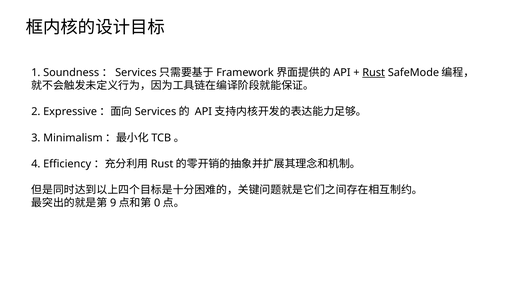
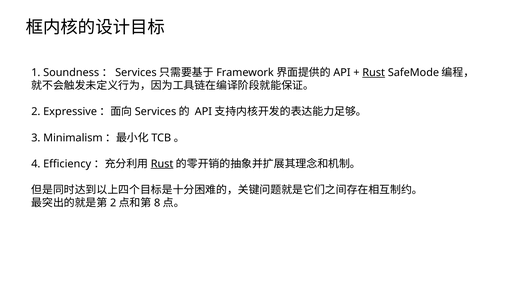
Rust at (162, 164) underline: none -> present
9 at (113, 203): 9 -> 2
0: 0 -> 8
